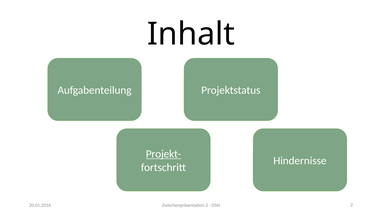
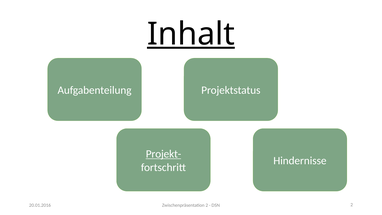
Inhalt underline: none -> present
